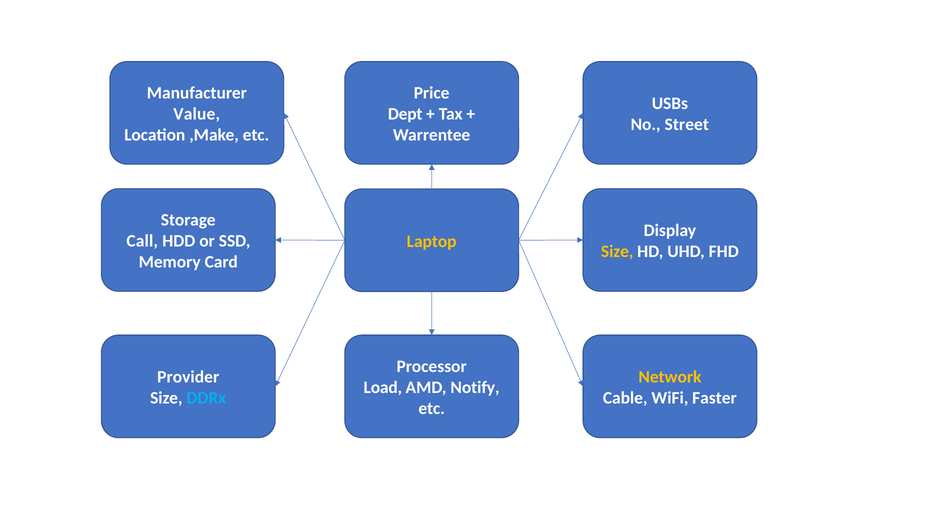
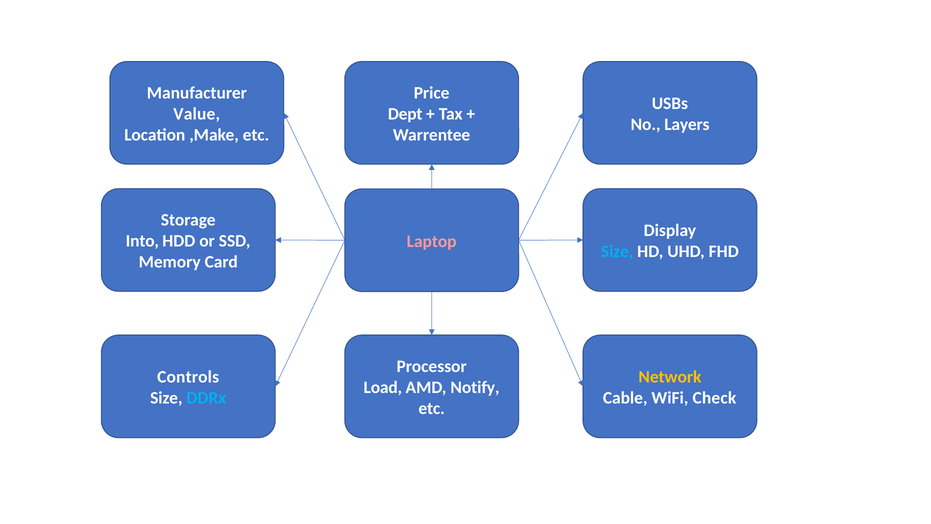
Street: Street -> Layers
Call: Call -> Into
Laptop colour: yellow -> pink
Size at (617, 252) colour: yellow -> light blue
Provider: Provider -> Controls
Faster: Faster -> Check
